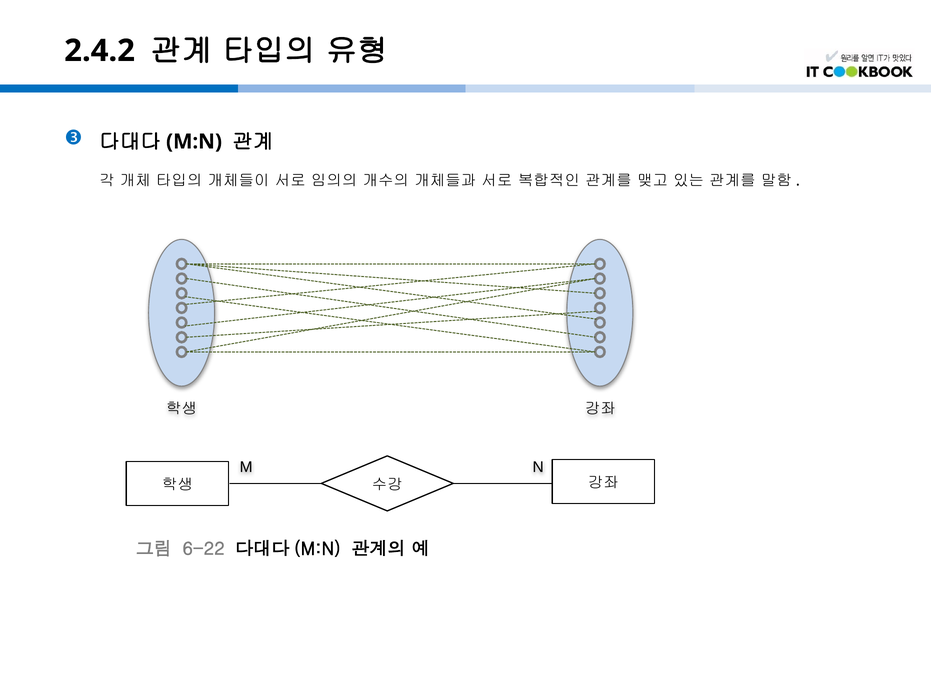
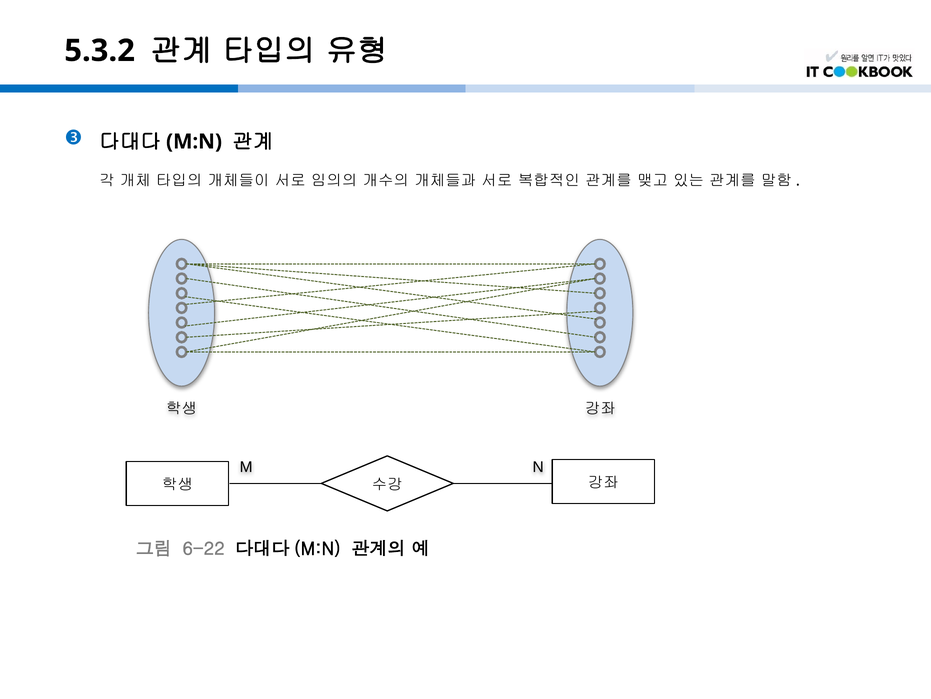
2.4.2: 2.4.2 -> 5.3.2
